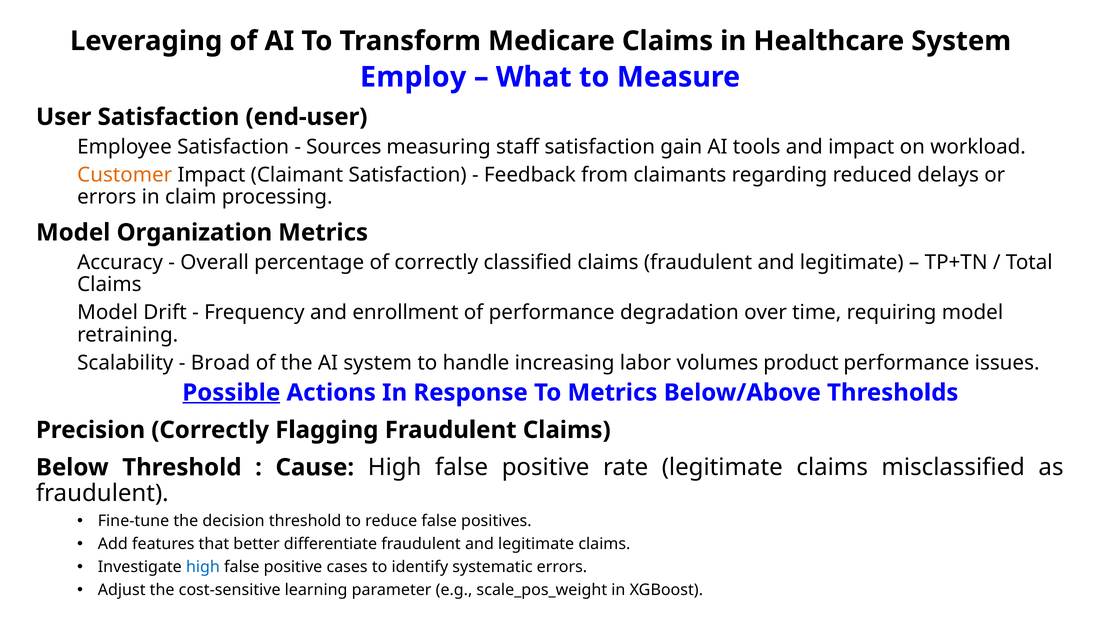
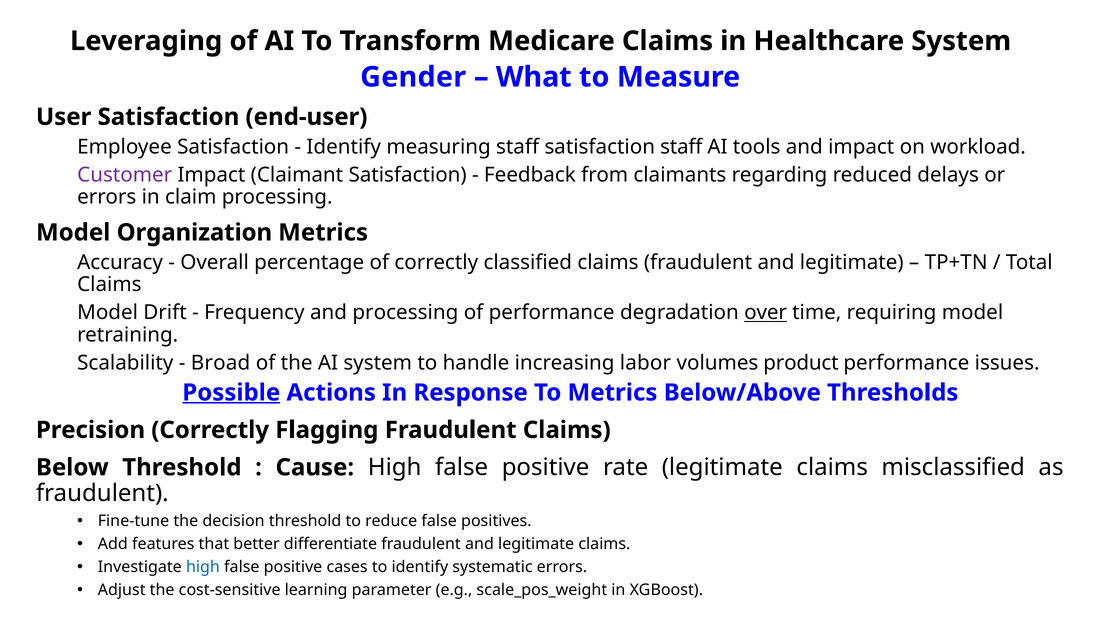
Employ: Employ -> Gender
Sources at (344, 147): Sources -> Identify
satisfaction gain: gain -> staff
Customer colour: orange -> purple
and enrollment: enrollment -> processing
over underline: none -> present
